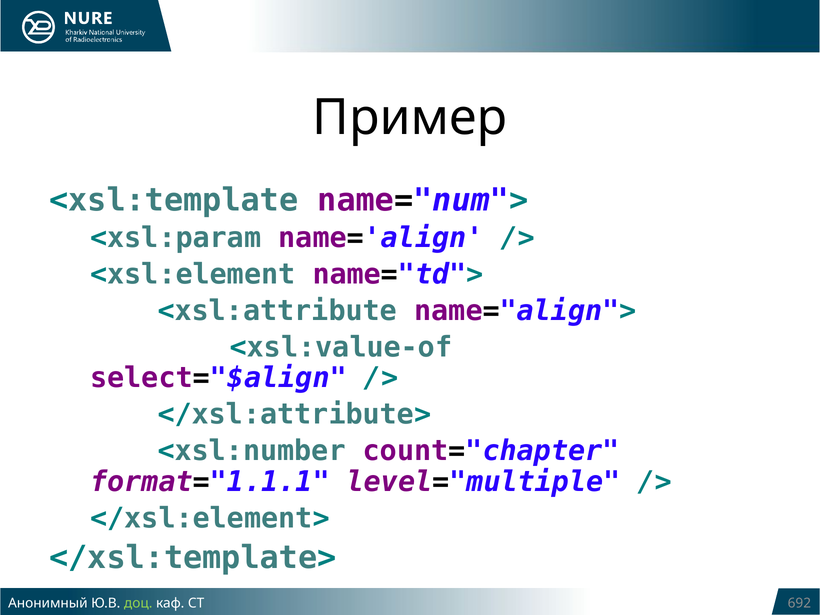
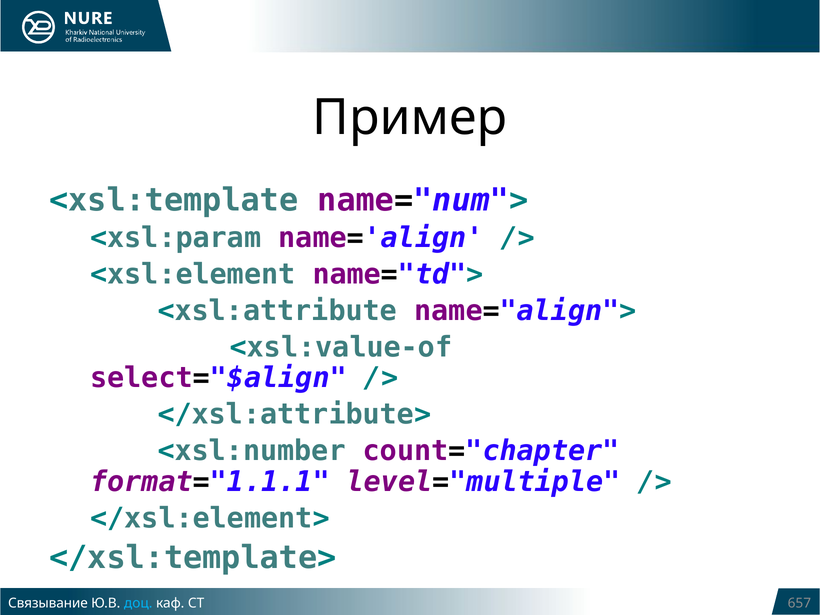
Анонимный: Анонимный -> Связывание
доц colour: light green -> light blue
692: 692 -> 657
